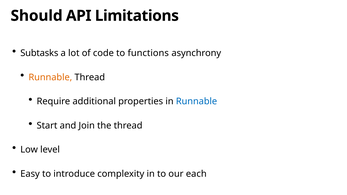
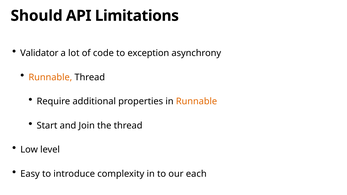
Subtasks: Subtasks -> Validator
functions: functions -> exception
Runnable at (197, 101) colour: blue -> orange
